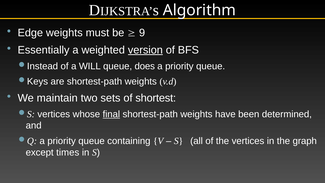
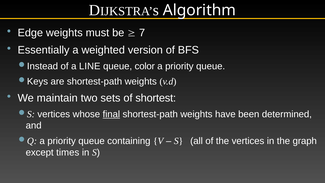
9: 9 -> 7
version underline: present -> none
WILL: WILL -> LINE
does: does -> color
